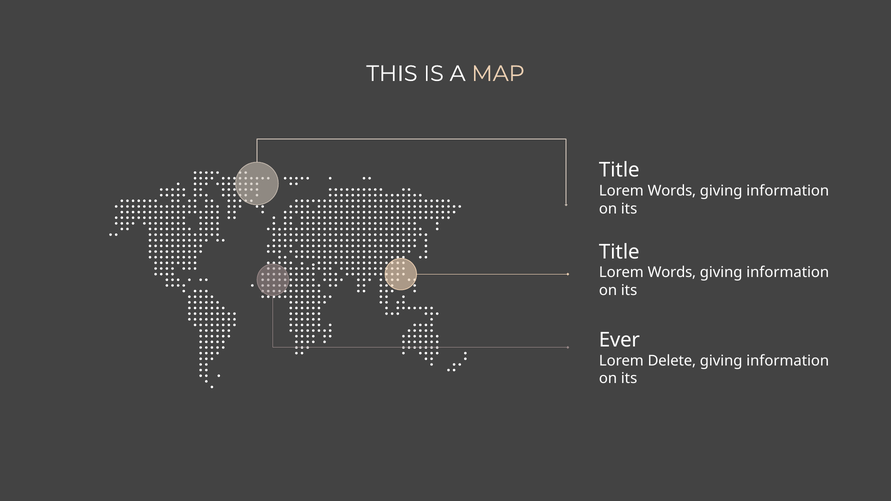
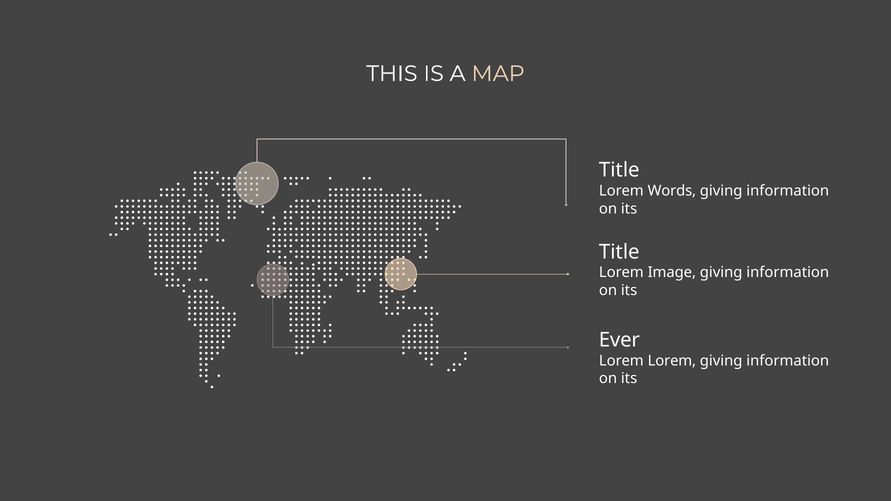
Words at (672, 273): Words -> Image
Lorem Delete: Delete -> Lorem
